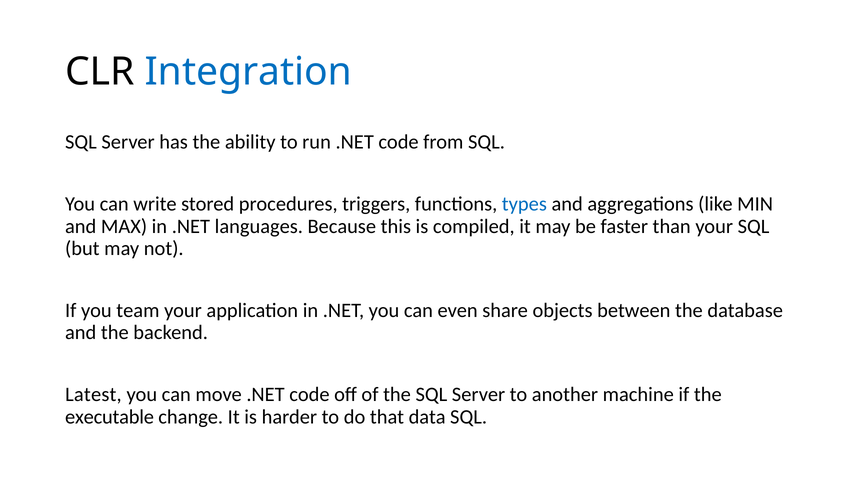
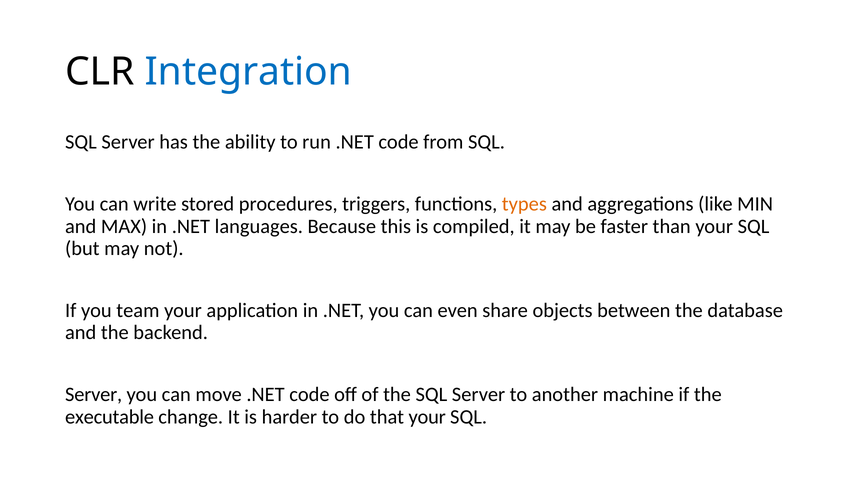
types colour: blue -> orange
Latest at (93, 394): Latest -> Server
that data: data -> your
